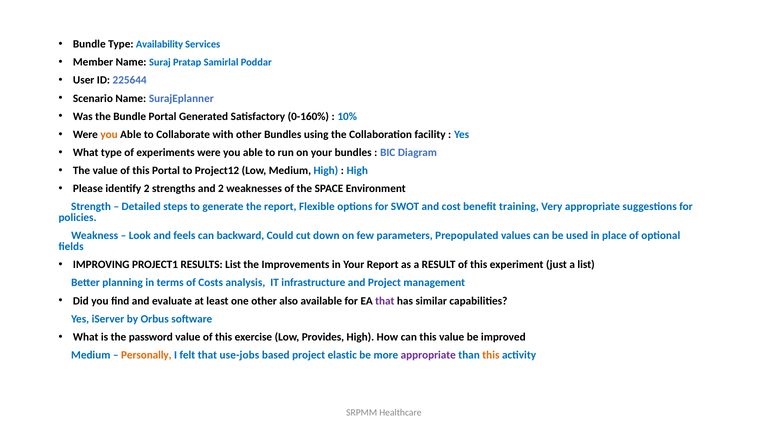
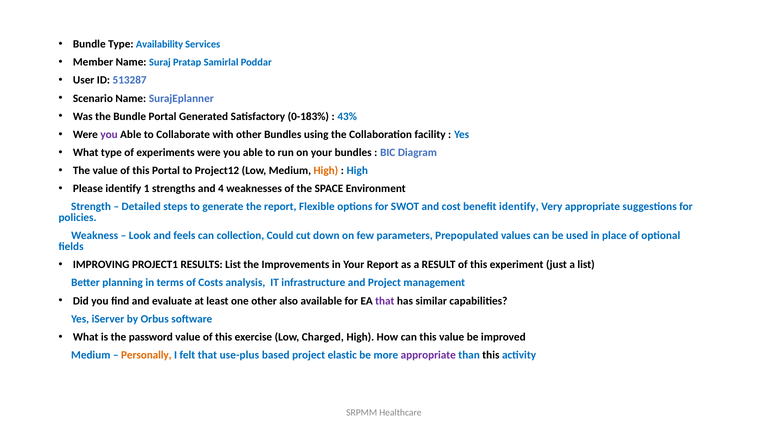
225644: 225644 -> 513287
0-160%: 0-160% -> 0-183%
10%: 10% -> 43%
you at (109, 134) colour: orange -> purple
High at (326, 171) colour: blue -> orange
identify 2: 2 -> 1
and 2: 2 -> 4
benefit training: training -> identify
backward: backward -> collection
Provides: Provides -> Charged
use-jobs: use-jobs -> use-plus
this at (491, 355) colour: orange -> black
